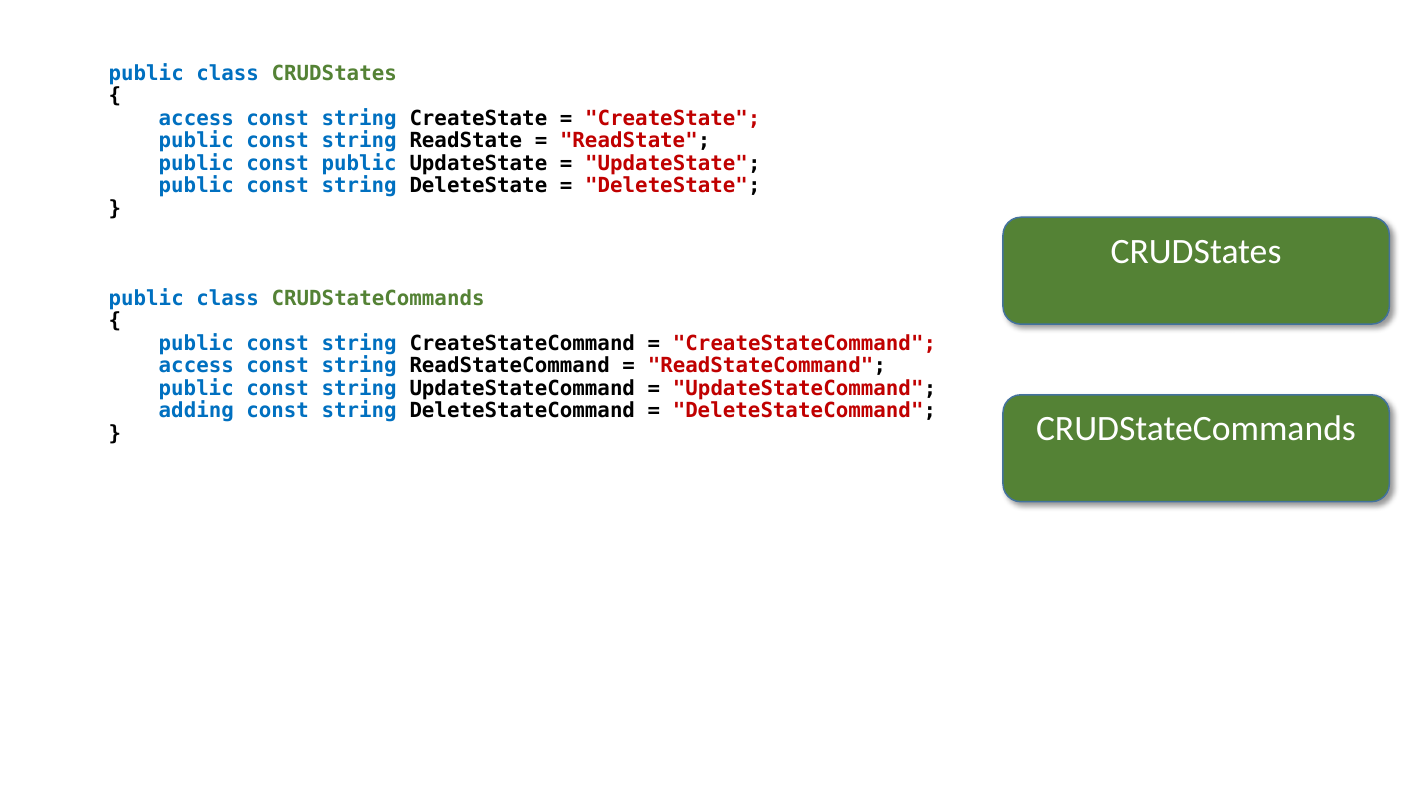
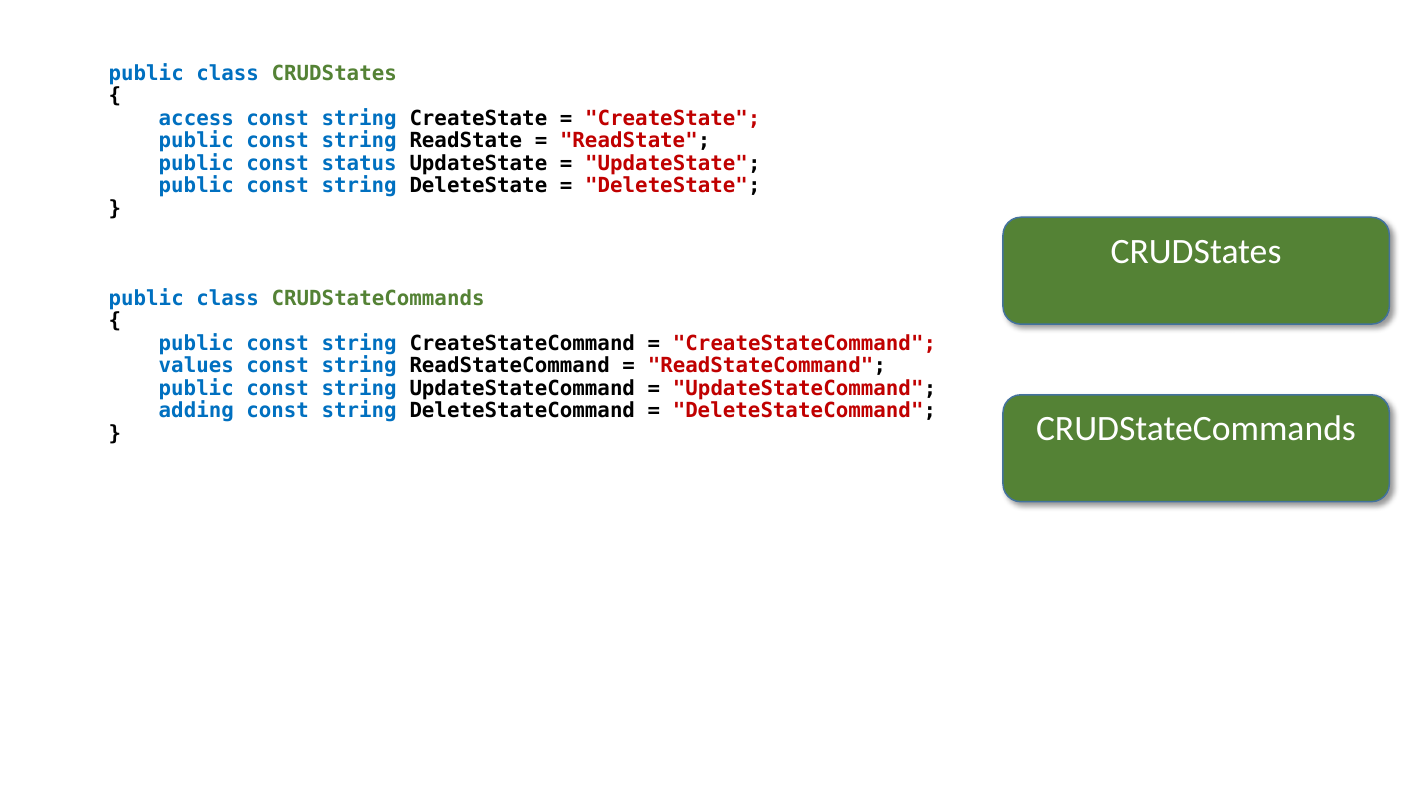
const public: public -> status
access at (196, 366): access -> values
